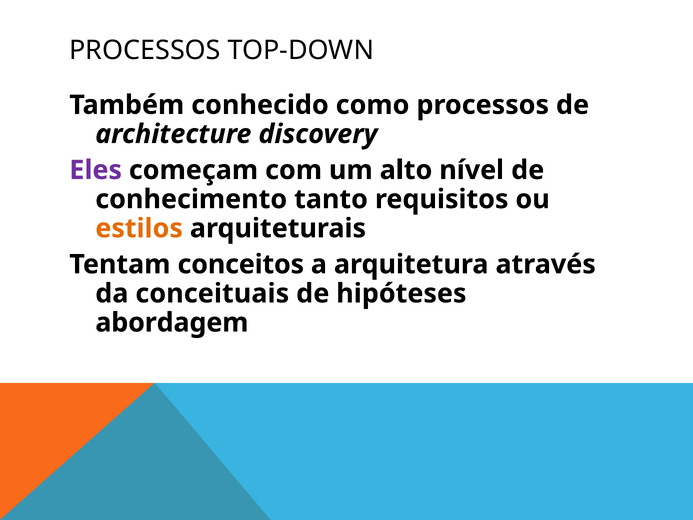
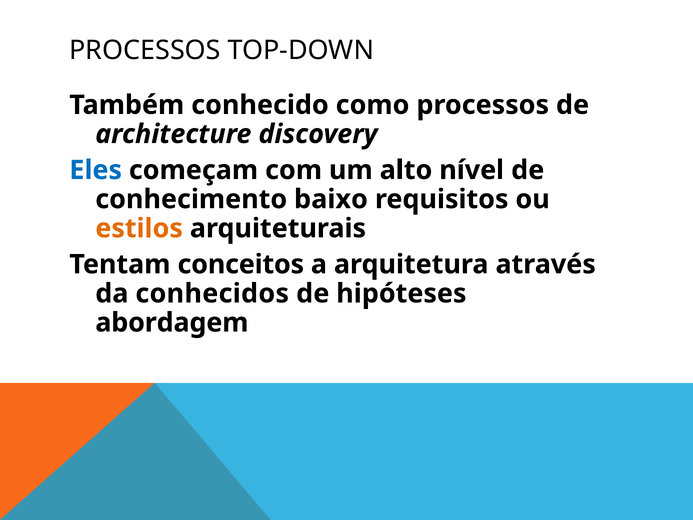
Eles colour: purple -> blue
tanto: tanto -> baixo
conceituais: conceituais -> conhecidos
